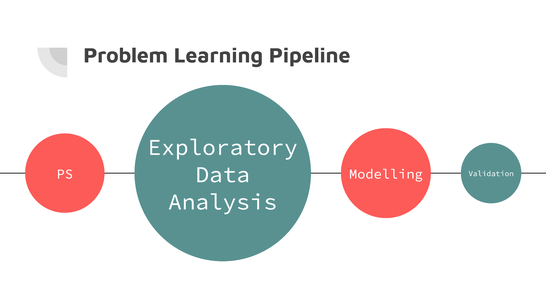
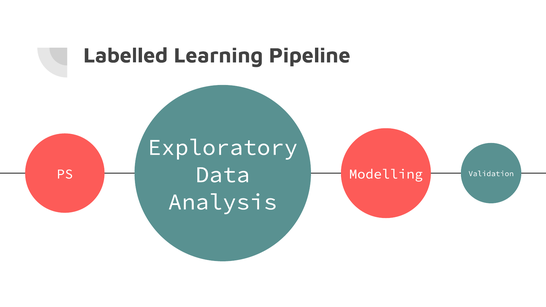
Problem: Problem -> Labelled
